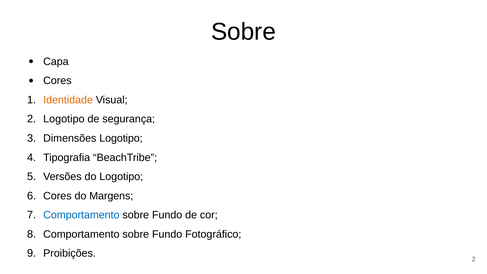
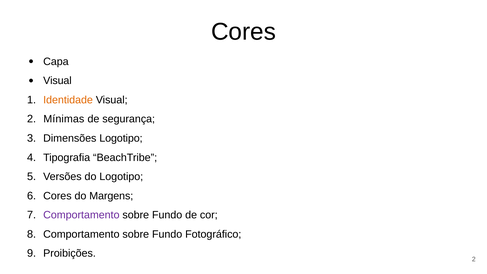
Sobre at (243, 32): Sobre -> Cores
Cores at (57, 81): Cores -> Visual
2 Logotipo: Logotipo -> Mínimas
Comportamento at (81, 215) colour: blue -> purple
